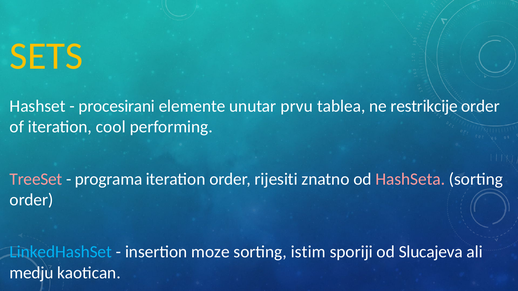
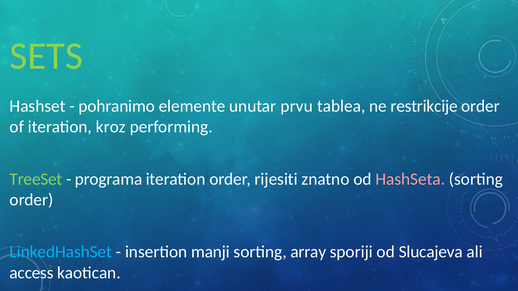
SETS colour: yellow -> light green
procesirani: procesirani -> pohranimo
cool: cool -> kroz
TreeSet colour: pink -> light green
moze: moze -> manji
istim: istim -> array
medju: medju -> access
